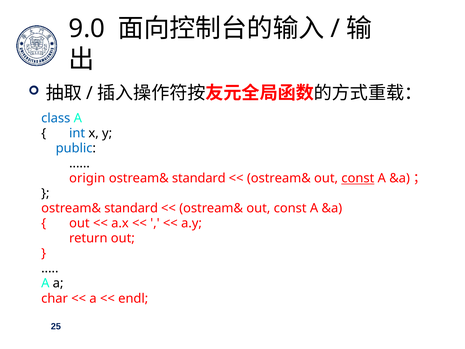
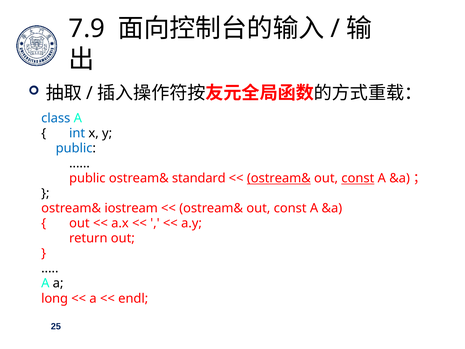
9.0: 9.0 -> 7.9
origin at (87, 178): origin -> public
ostream& at (279, 178) underline: none -> present
standard at (131, 208): standard -> iostream
char: char -> long
